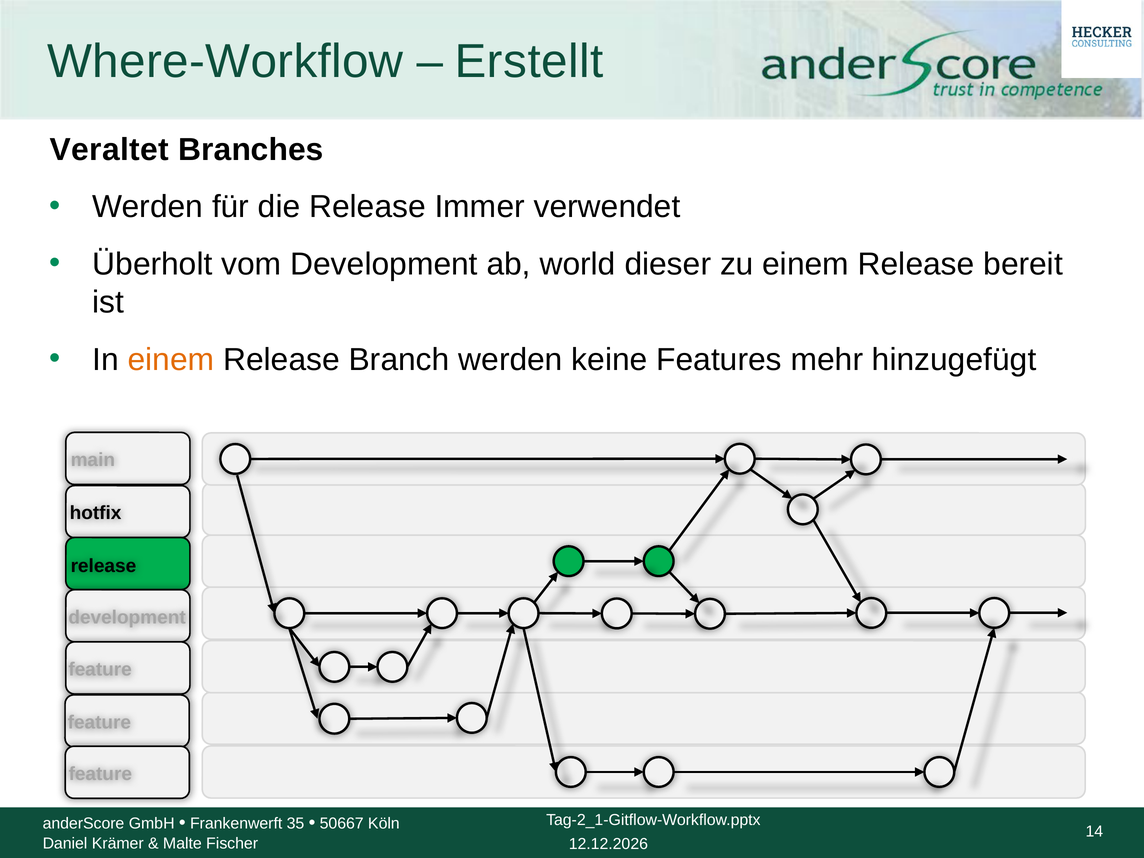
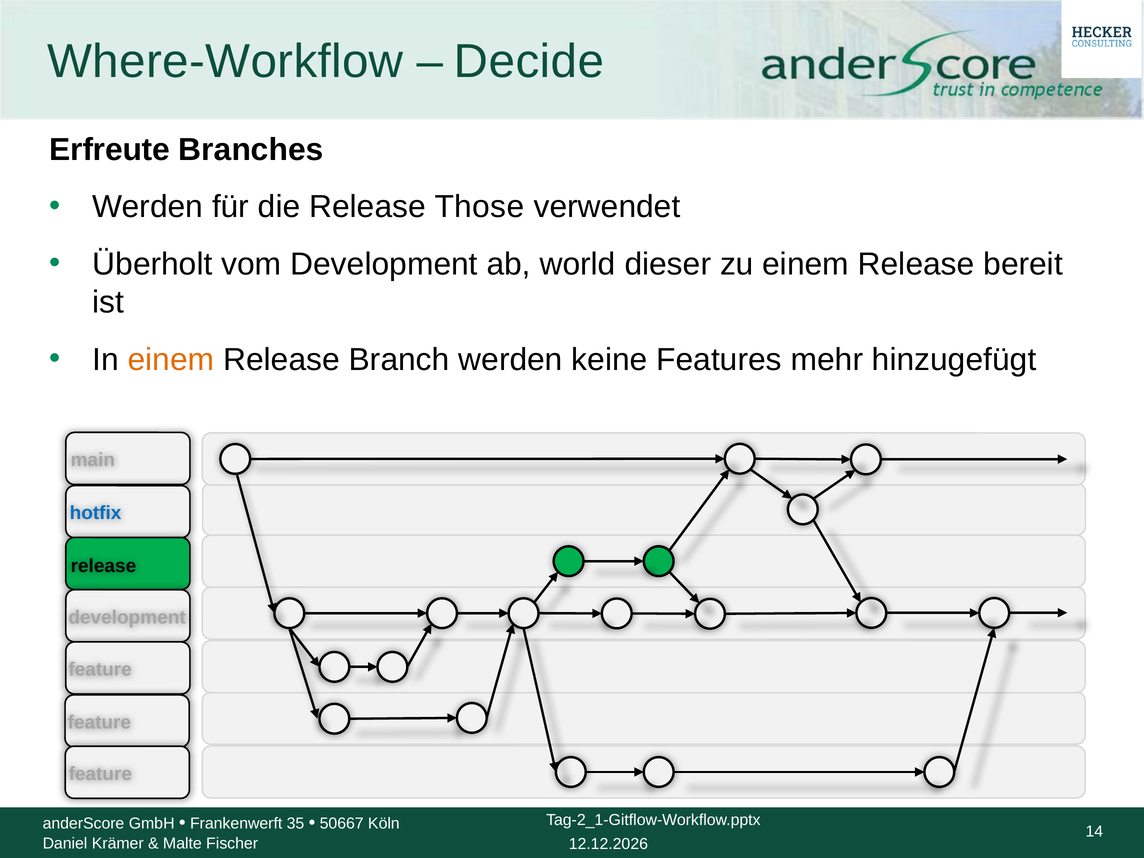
Erstellt: Erstellt -> Decide
Veraltet: Veraltet -> Erfreute
Immer: Immer -> Those
hotfix colour: black -> blue
